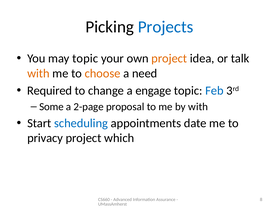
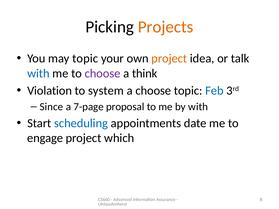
Projects colour: blue -> orange
with at (38, 73) colour: orange -> blue
choose at (103, 73) colour: orange -> purple
need: need -> think
Required: Required -> Violation
change: change -> system
a engage: engage -> choose
Some: Some -> Since
2-page: 2-page -> 7-page
privacy: privacy -> engage
